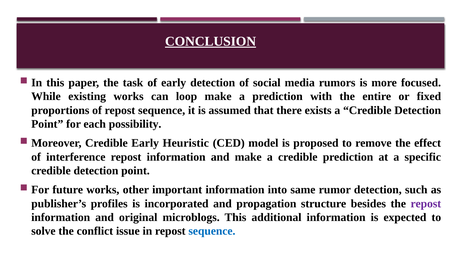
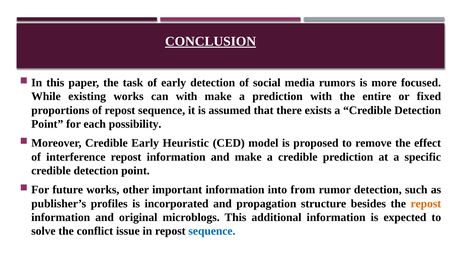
can loop: loop -> with
same: same -> from
repost at (426, 204) colour: purple -> orange
